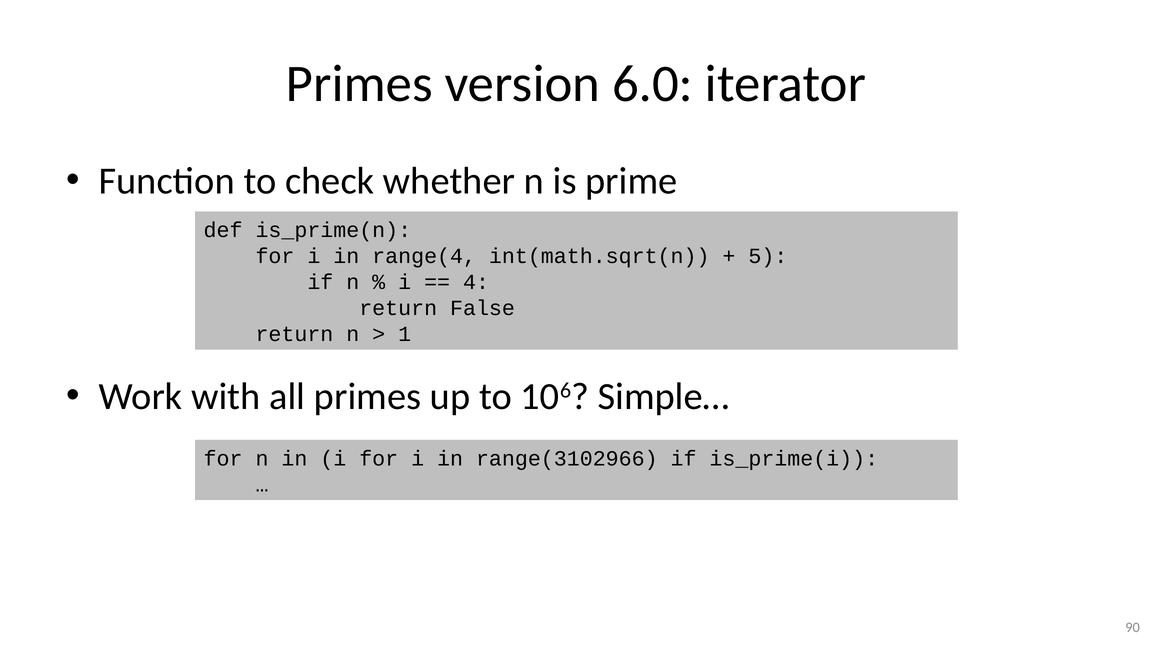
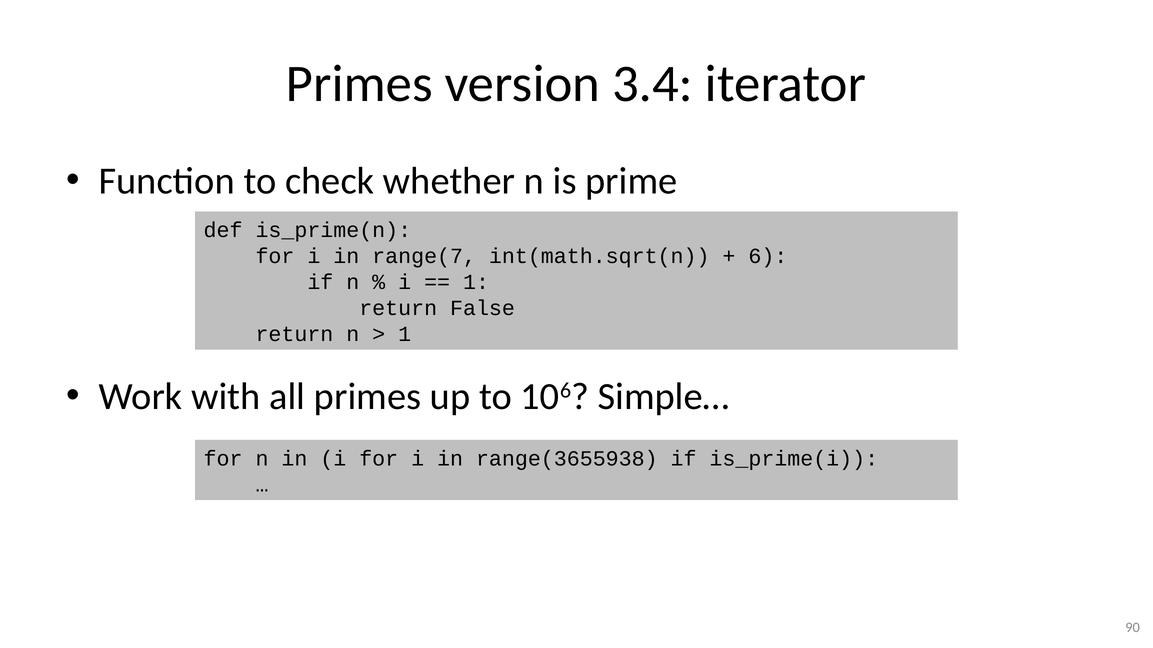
6.0: 6.0 -> 3.4
range(4: range(4 -> range(7
5: 5 -> 6
4 at (476, 282): 4 -> 1
range(3102966: range(3102966 -> range(3655938
